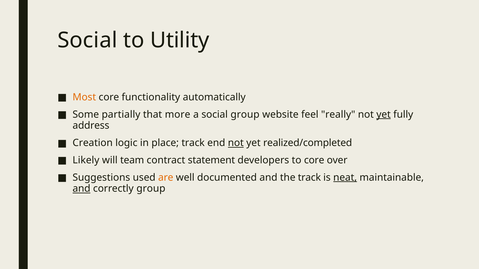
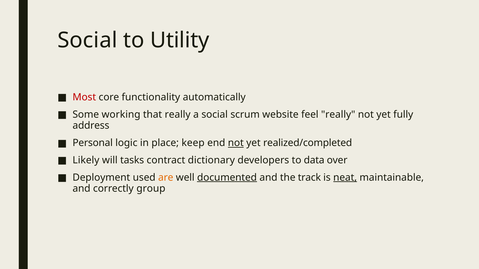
Most colour: orange -> red
partially: partially -> working
that more: more -> really
social group: group -> scrum
yet at (384, 115) underline: present -> none
Creation: Creation -> Personal
place track: track -> keep
team: team -> tasks
statement: statement -> dictionary
to core: core -> data
Suggestions: Suggestions -> Deployment
documented underline: none -> present
and at (81, 189) underline: present -> none
